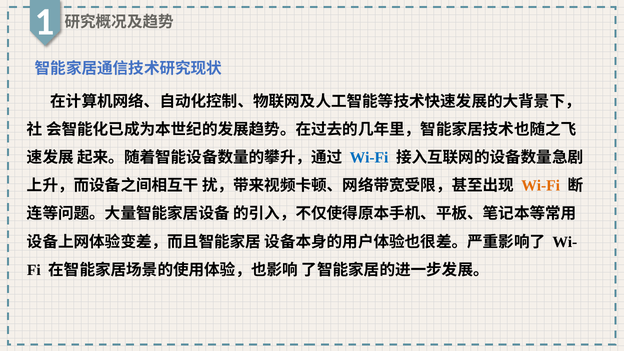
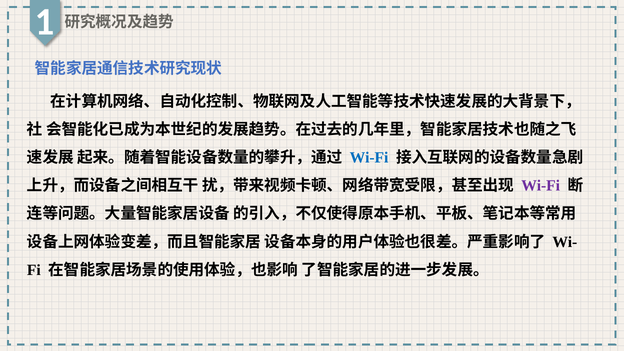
Wi-Fi at (541, 186) colour: orange -> purple
